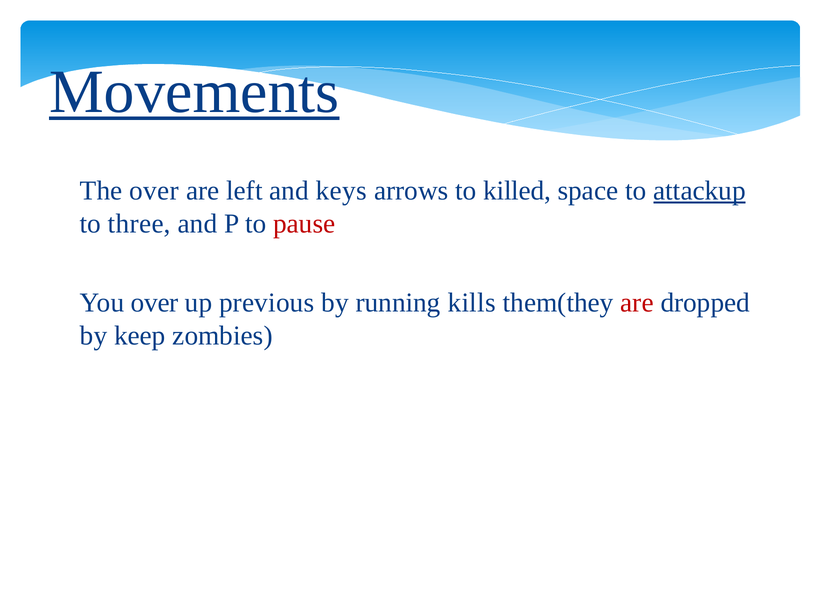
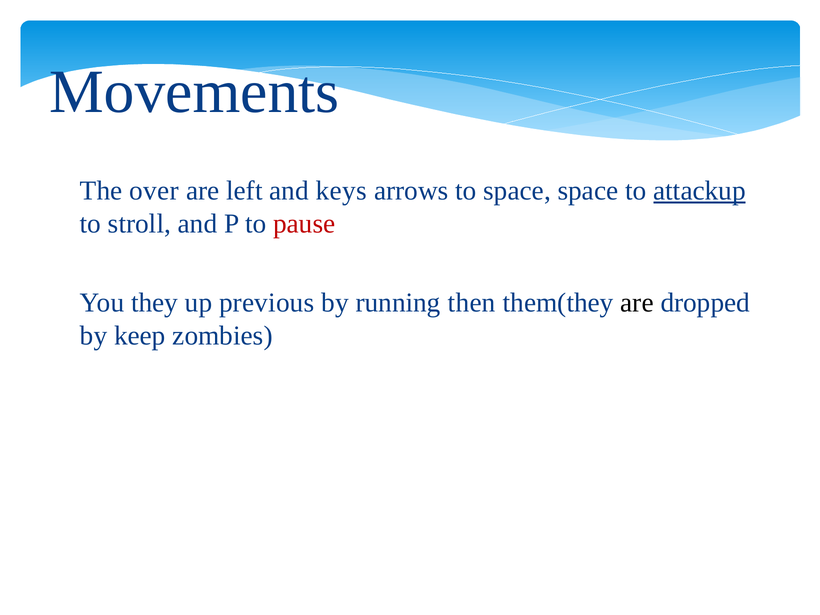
Movements underline: present -> none
to killed: killed -> space
three: three -> stroll
You over: over -> they
kills: kills -> then
are at (637, 303) colour: red -> black
